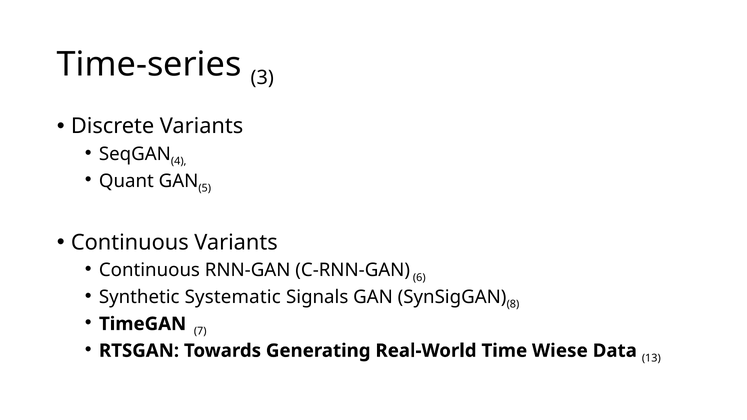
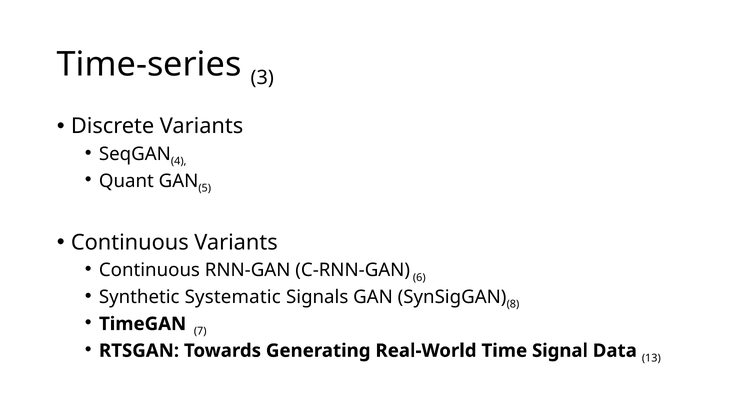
Wiese: Wiese -> Signal
